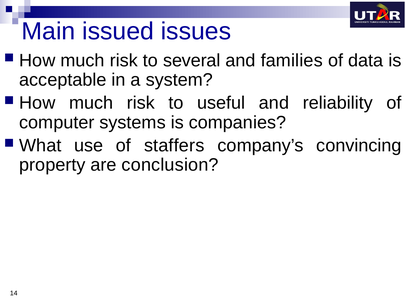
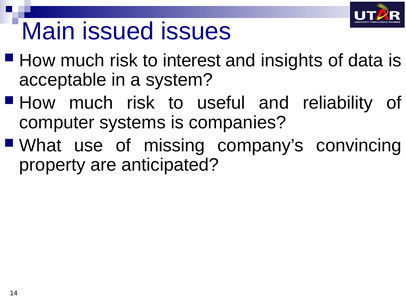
several: several -> interest
families: families -> insights
staffers: staffers -> missing
conclusion: conclusion -> anticipated
